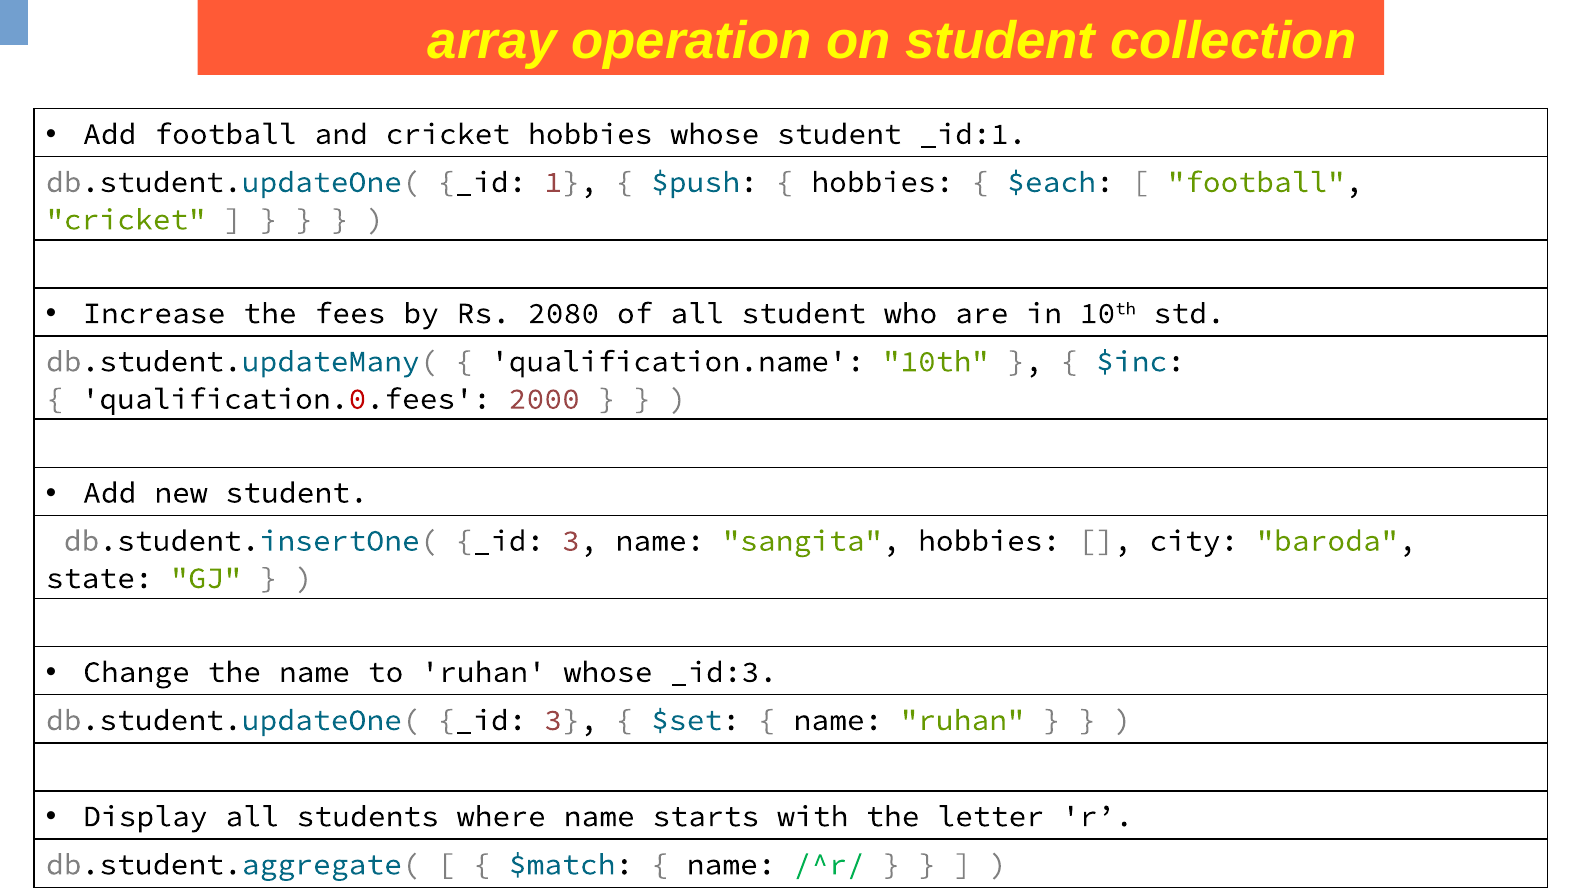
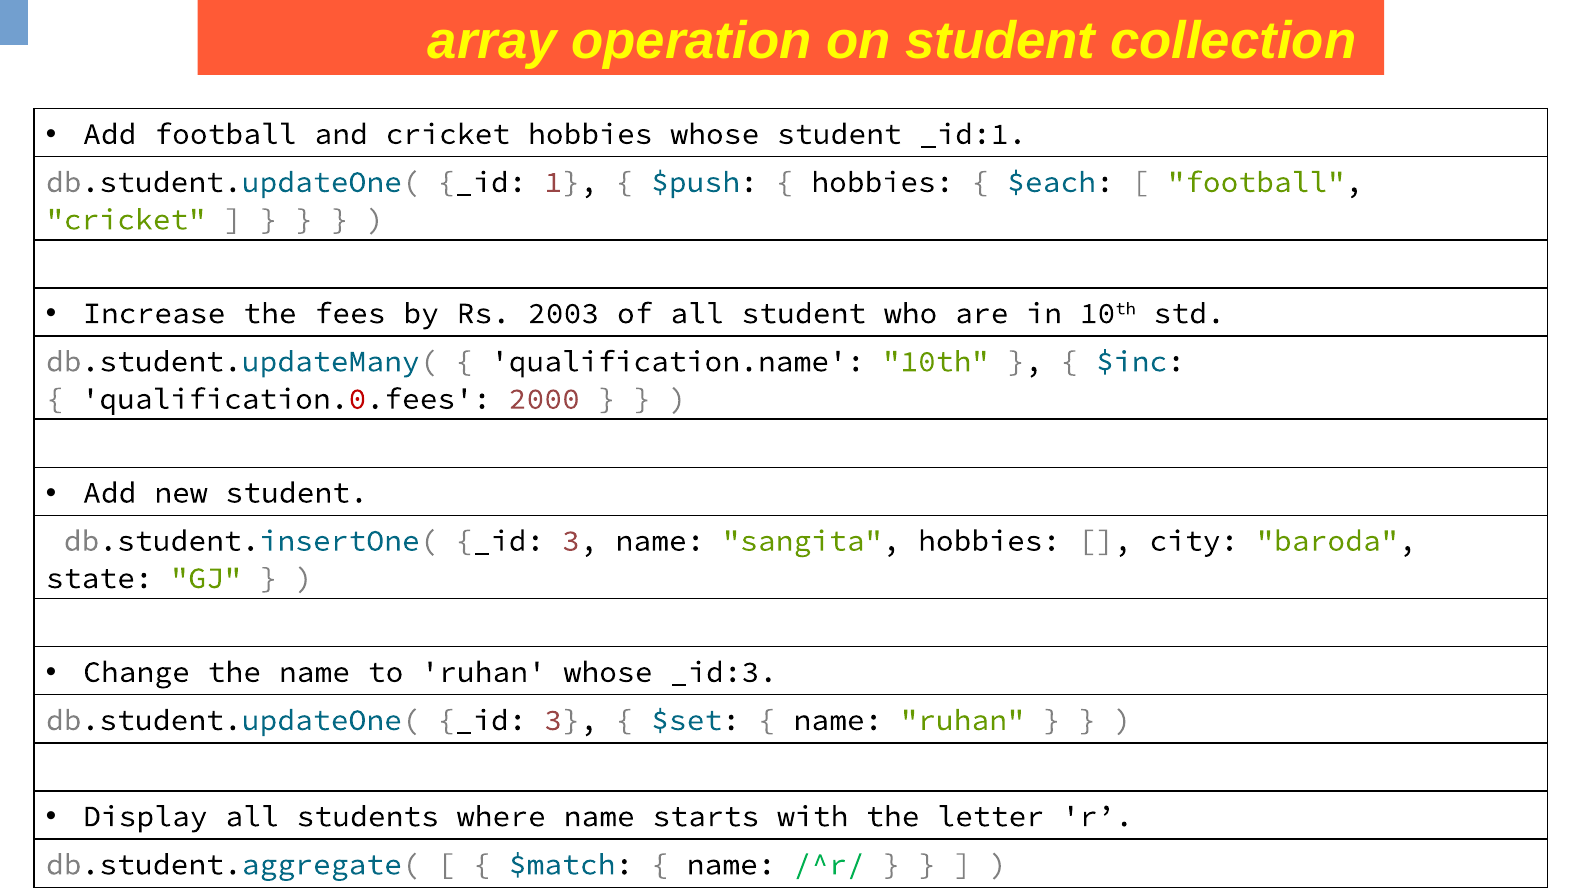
2080: 2080 -> 2003
